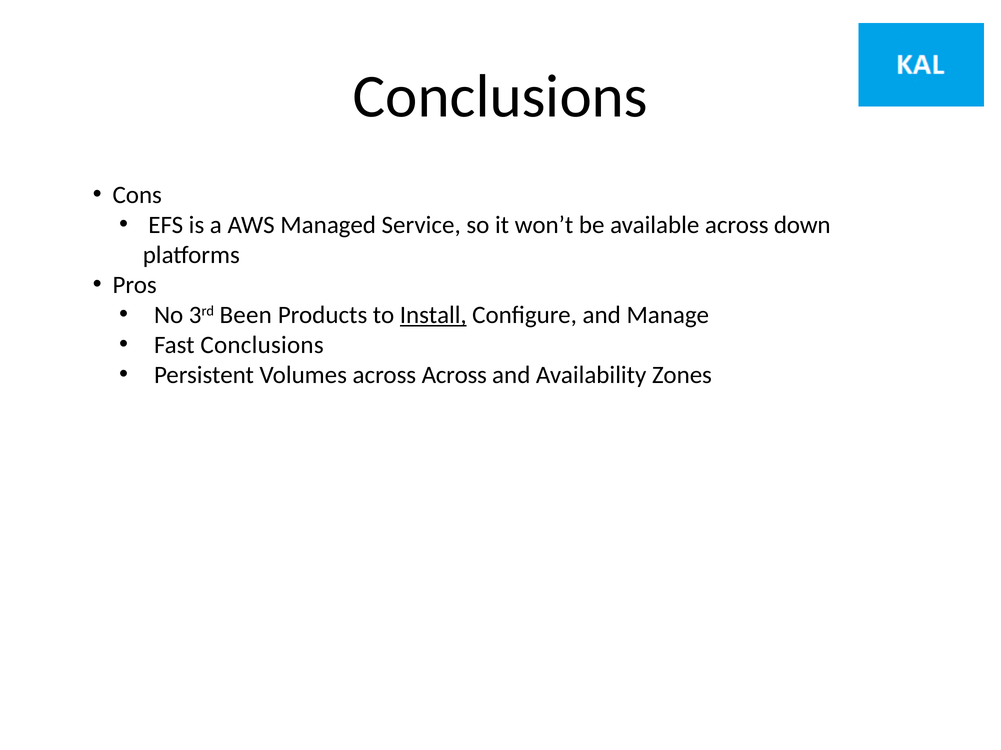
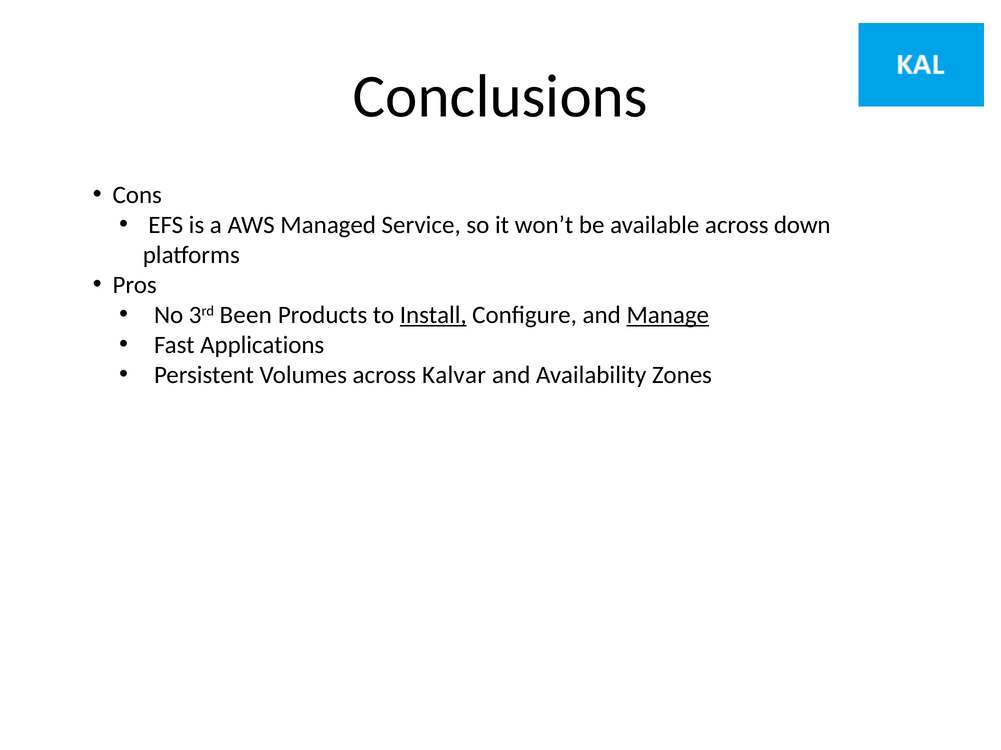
Manage underline: none -> present
Fast Conclusions: Conclusions -> Applications
across Across: Across -> Kalvar
